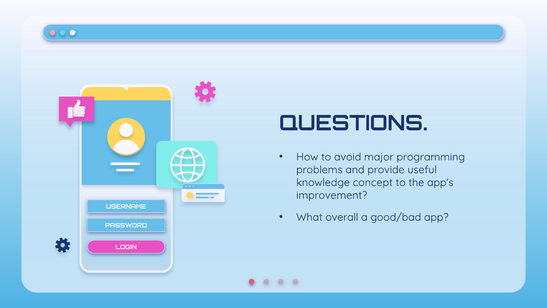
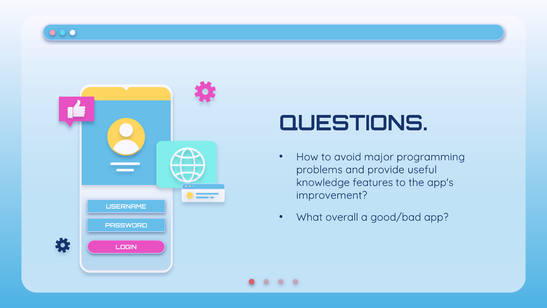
concept: concept -> features
